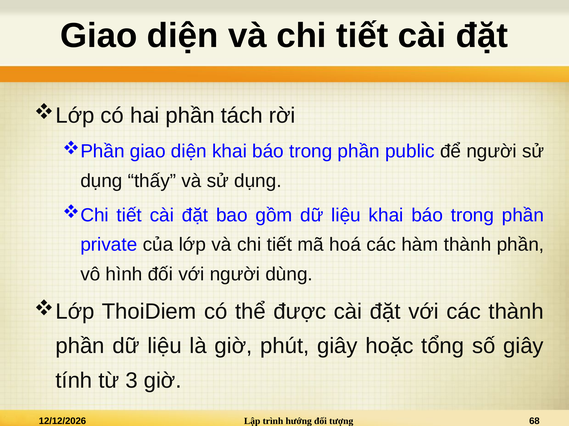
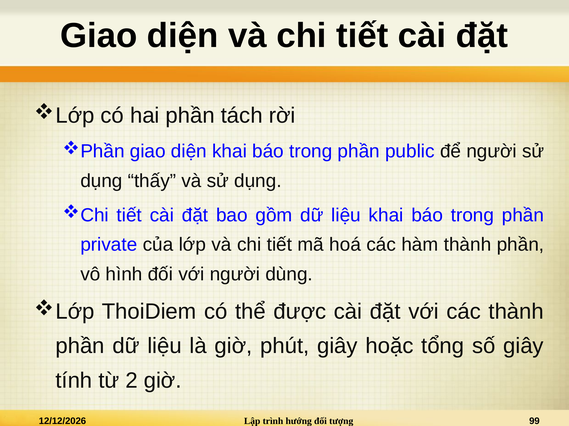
3: 3 -> 2
68: 68 -> 99
